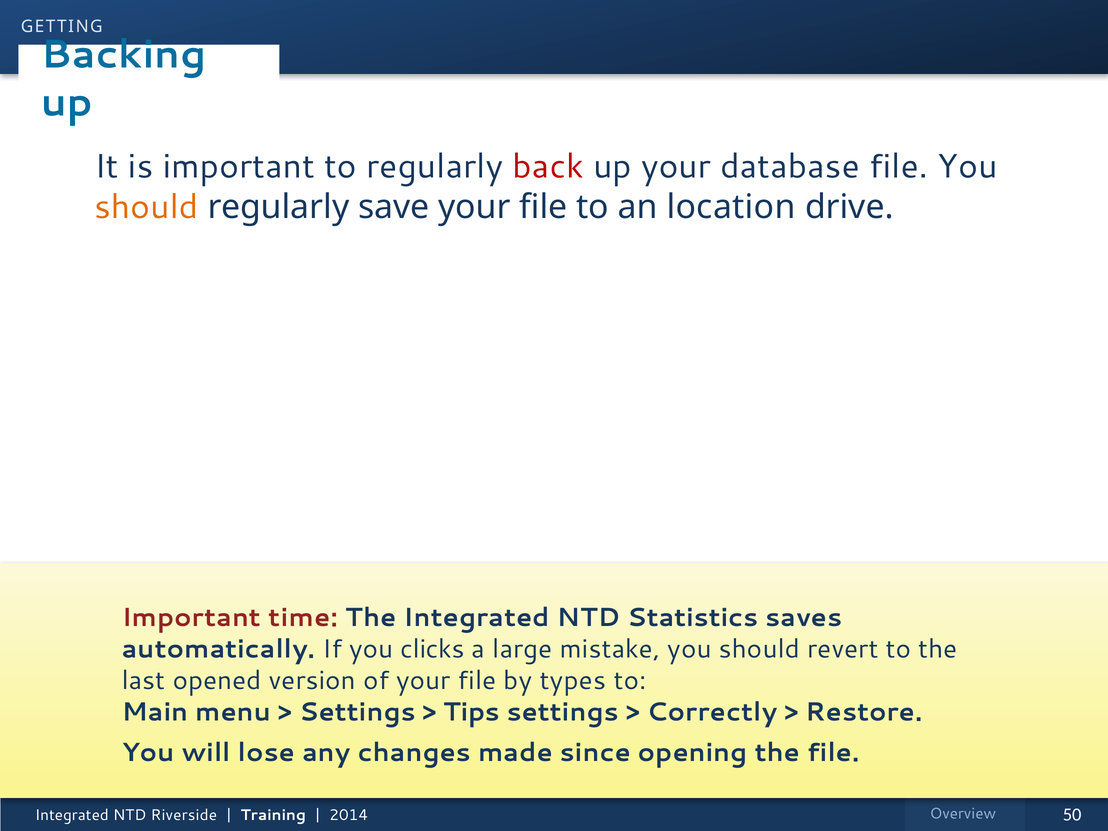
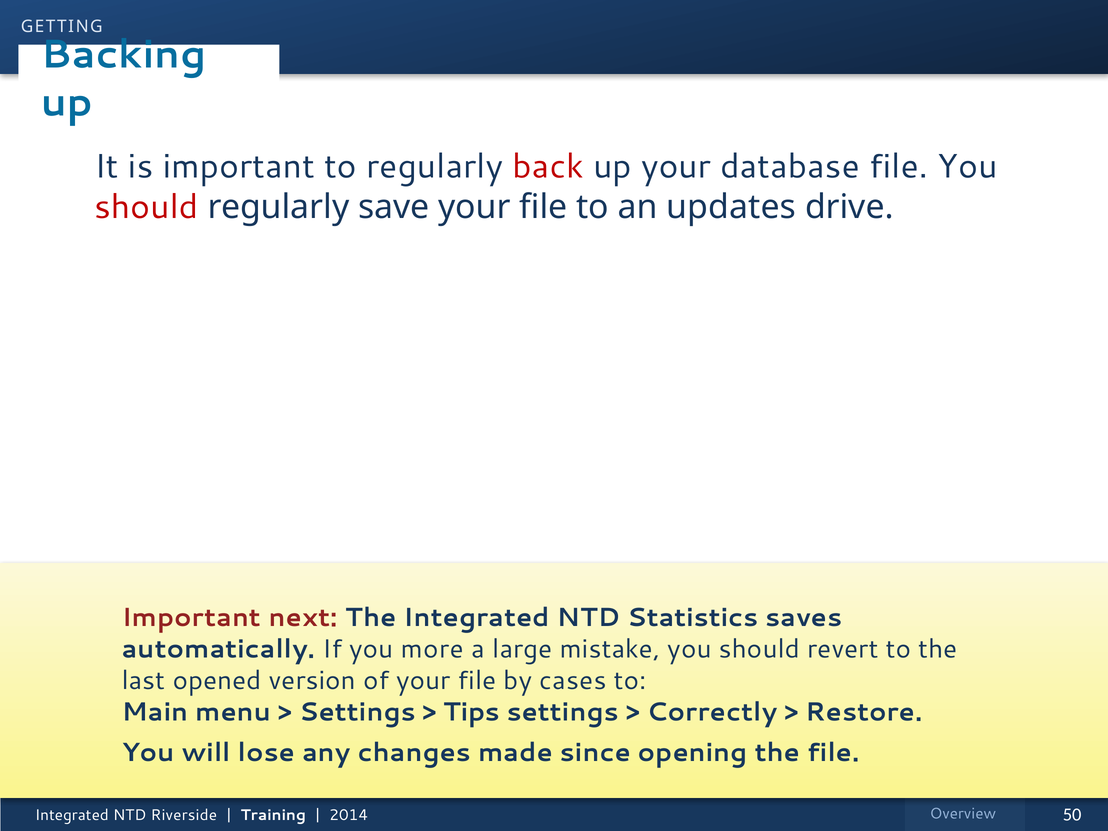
should at (146, 207) colour: orange -> red
location: location -> updates
time: time -> next
clicks: clicks -> more
types: types -> cases
